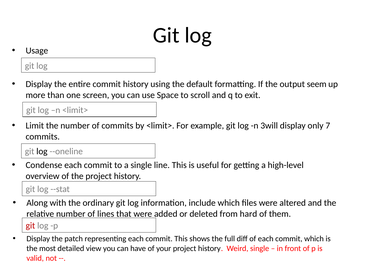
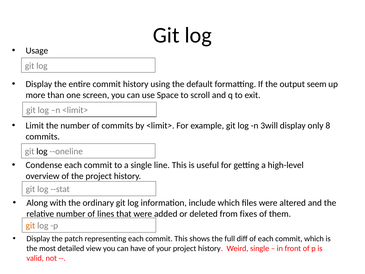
7: 7 -> 8
hard: hard -> fixes
git at (30, 226) colour: red -> orange
